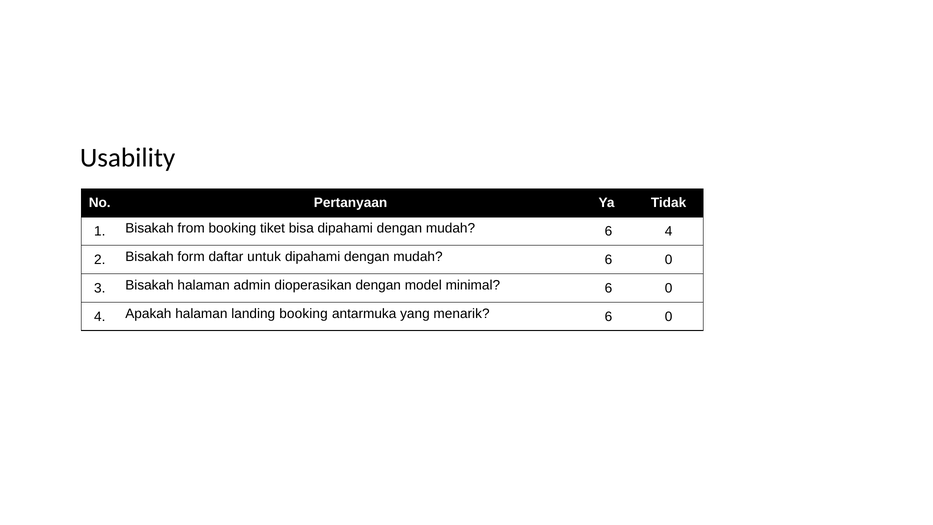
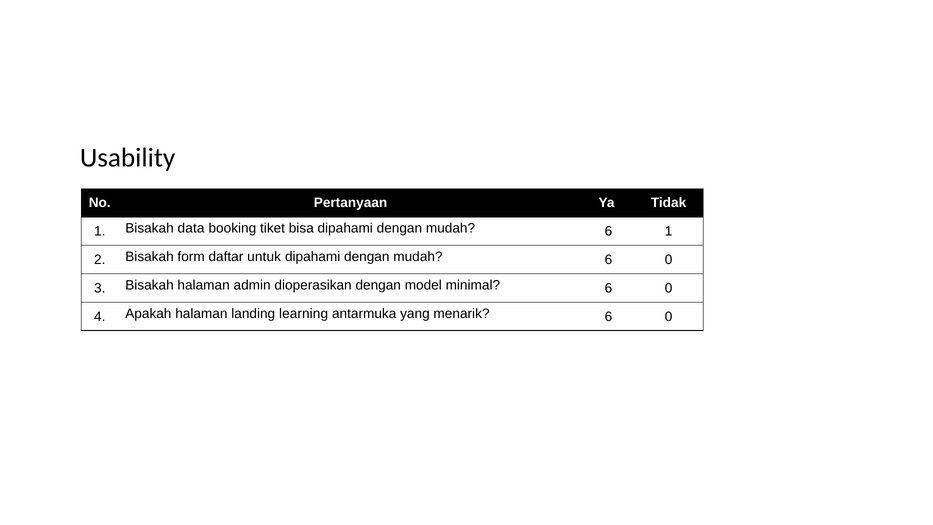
from: from -> data
6 4: 4 -> 1
landing booking: booking -> learning
